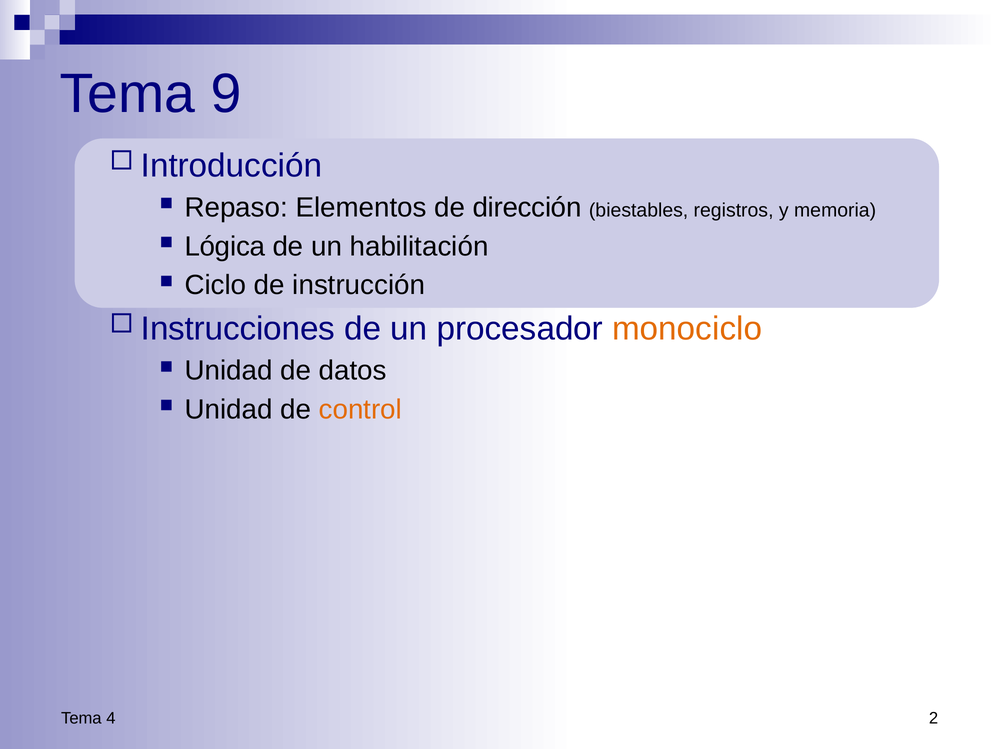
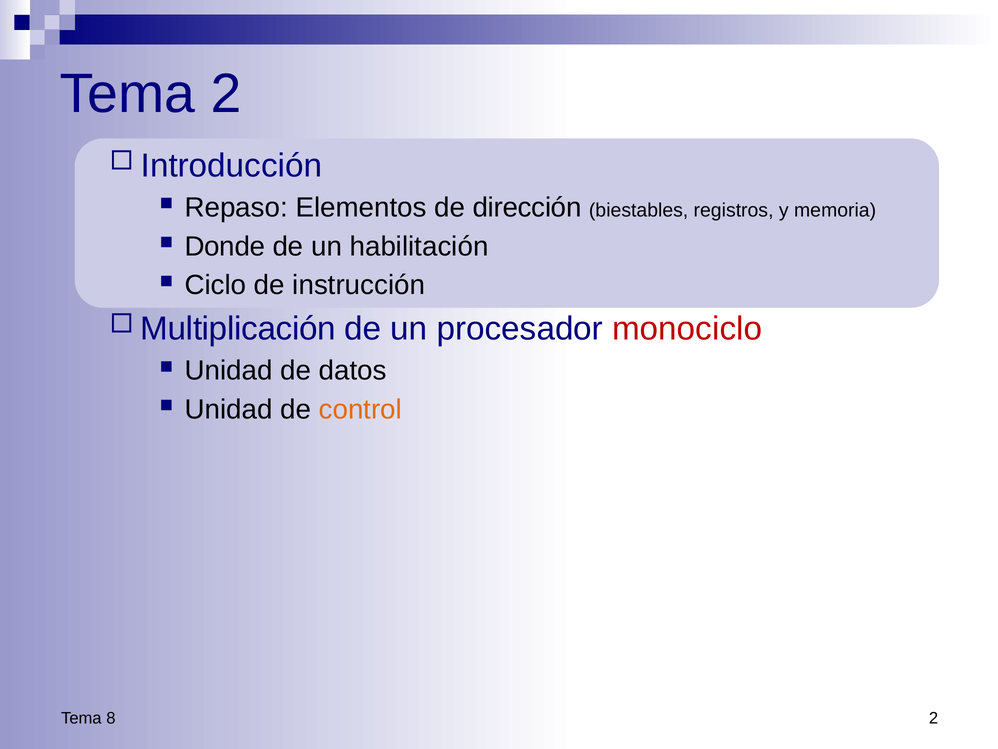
Tema 9: 9 -> 2
Lógica: Lógica -> Donde
Instrucciones: Instrucciones -> Multiplicación
monociclo colour: orange -> red
4: 4 -> 8
